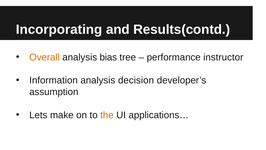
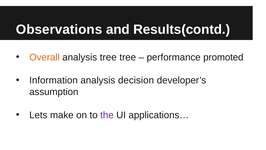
Incorporating: Incorporating -> Observations
analysis bias: bias -> tree
instructor: instructor -> promoted
the colour: orange -> purple
